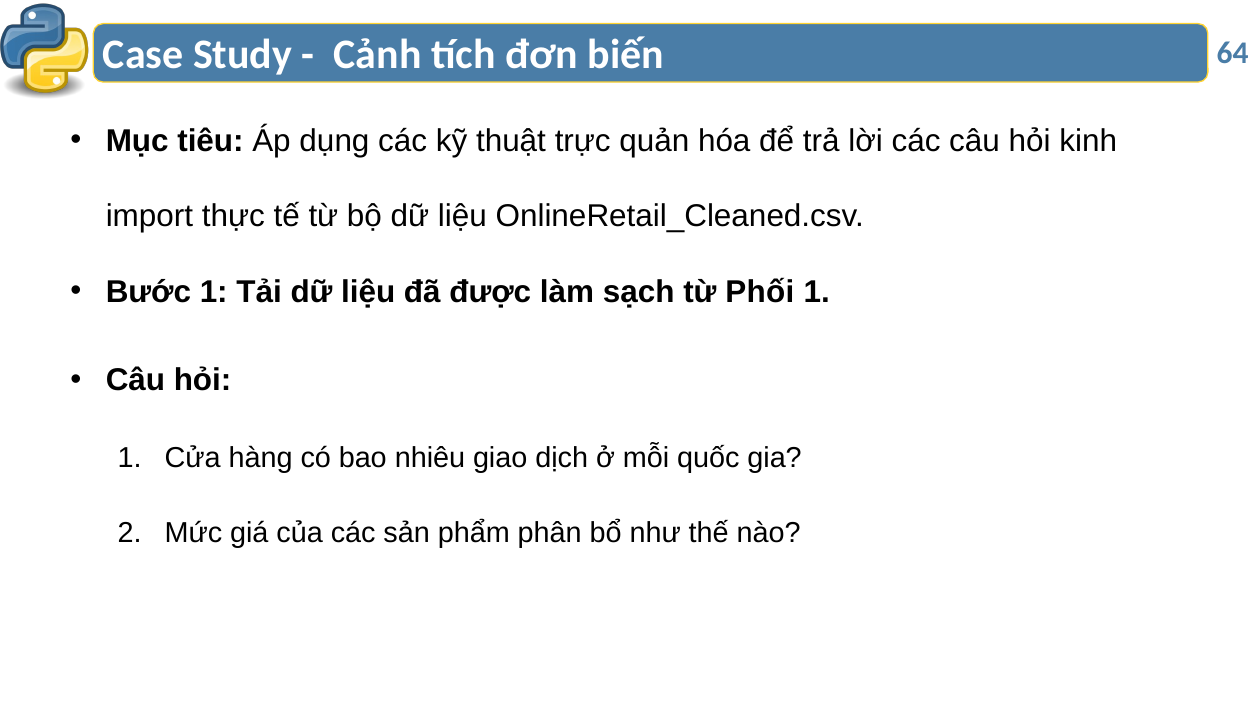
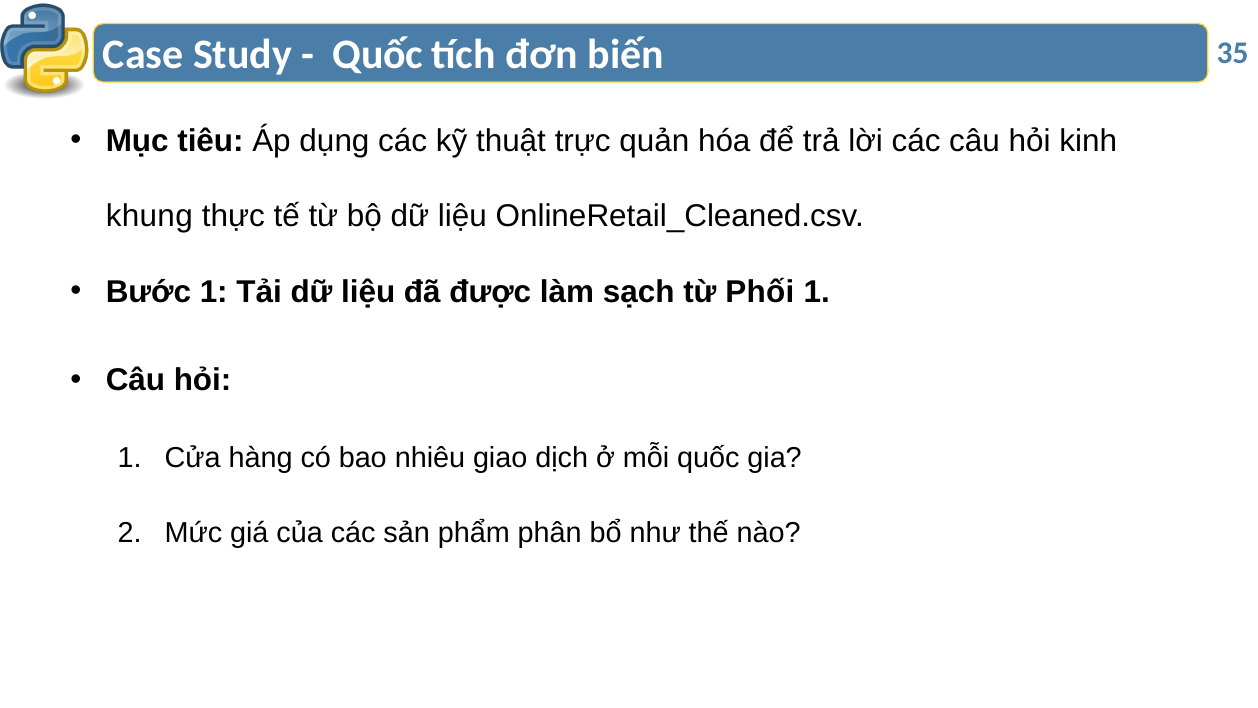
Cảnh at (378, 55): Cảnh -> Quốc
64: 64 -> 35
import: import -> khung
